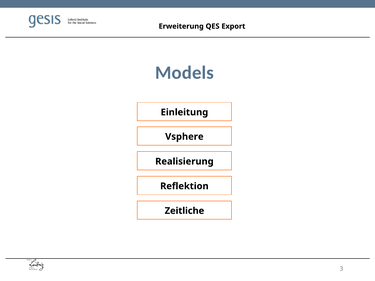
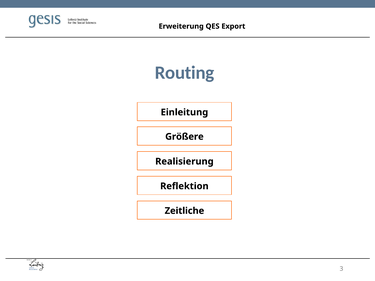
Models: Models -> Routing
Vsphere: Vsphere -> Größere
